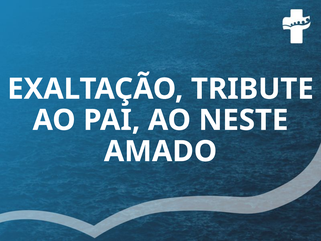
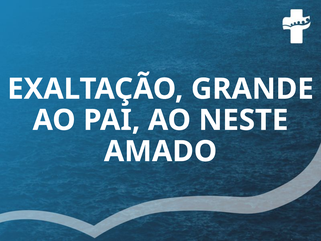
TRIBUTE: TRIBUTE -> GRANDE
